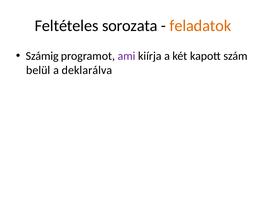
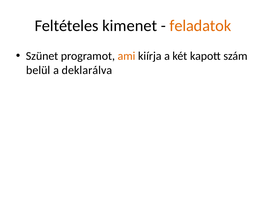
sorozata: sorozata -> kimenet
Számig: Számig -> Szünet
ami colour: purple -> orange
